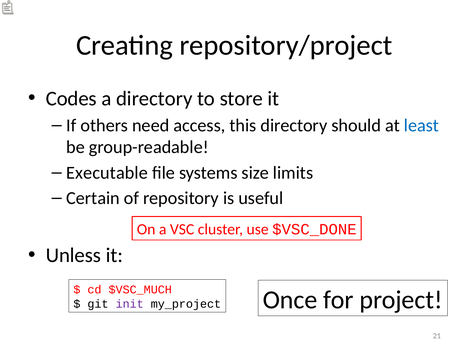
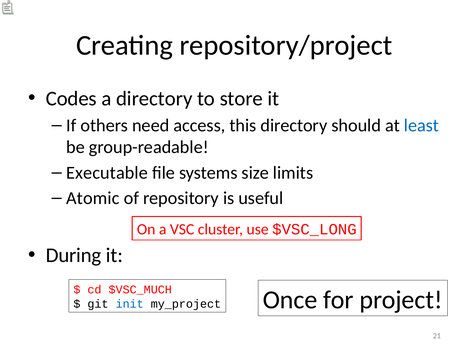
Certain: Certain -> Atomic
$VSC_DONE: $VSC_DONE -> $VSC_LONG
Unless: Unless -> During
init colour: purple -> blue
